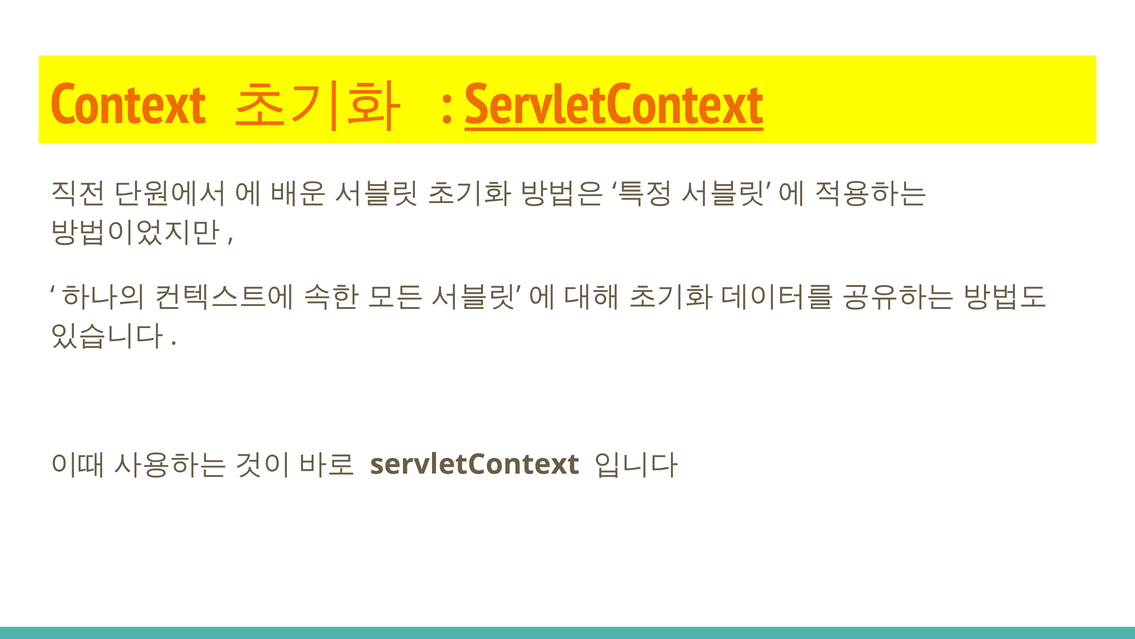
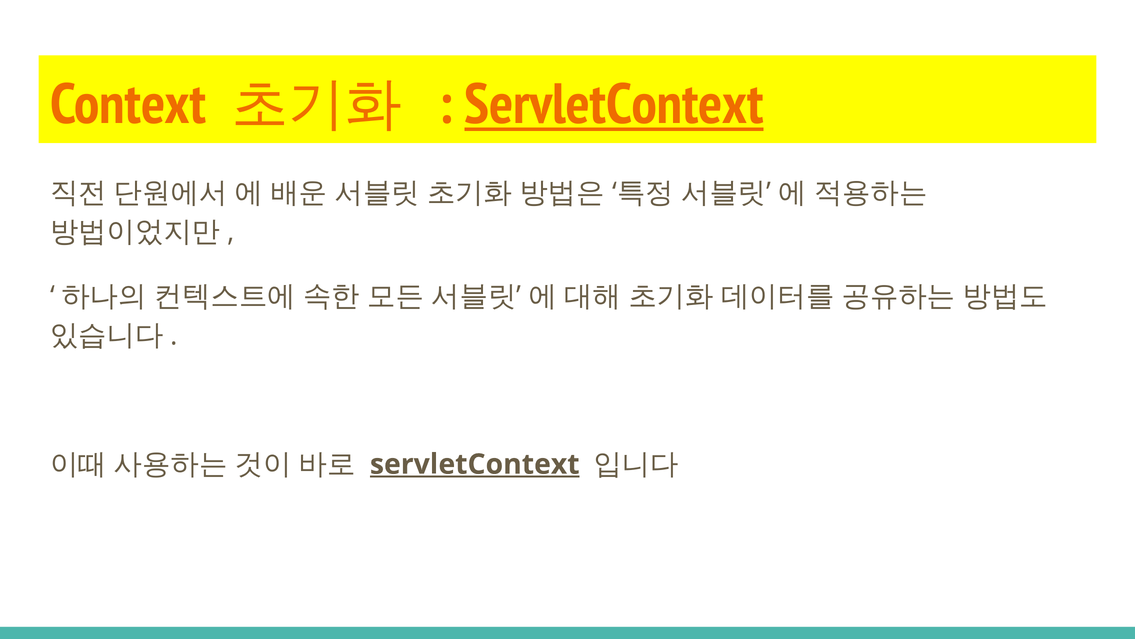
servletContext at (475, 464) underline: none -> present
